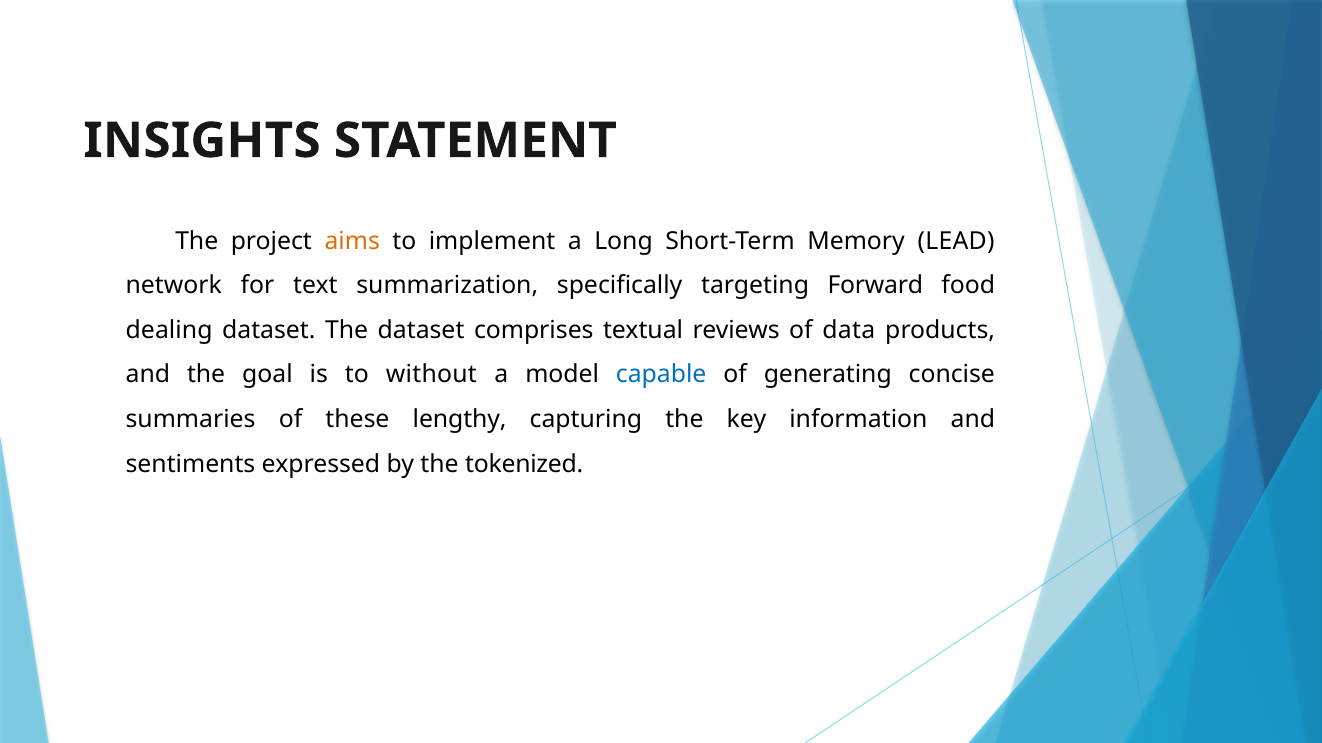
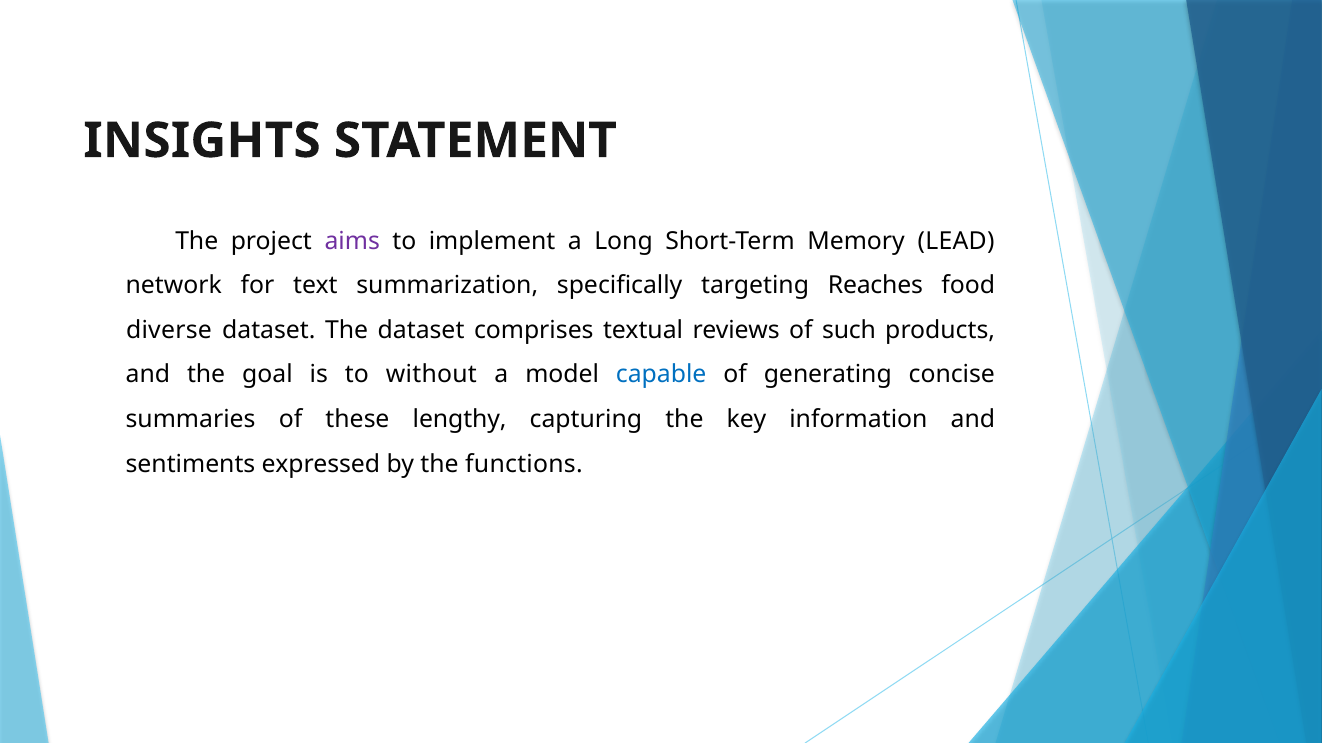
aims colour: orange -> purple
Forward: Forward -> Reaches
dealing: dealing -> diverse
data: data -> such
tokenized: tokenized -> functions
